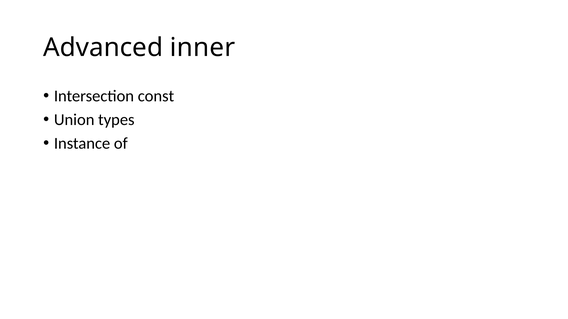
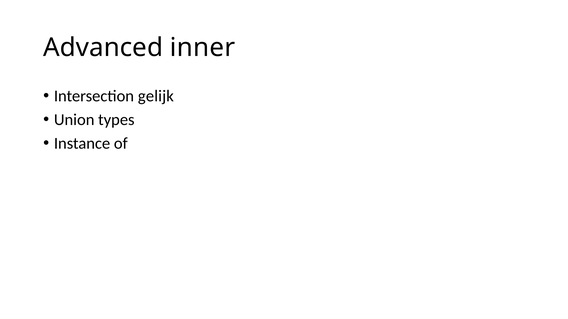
const: const -> gelijk
